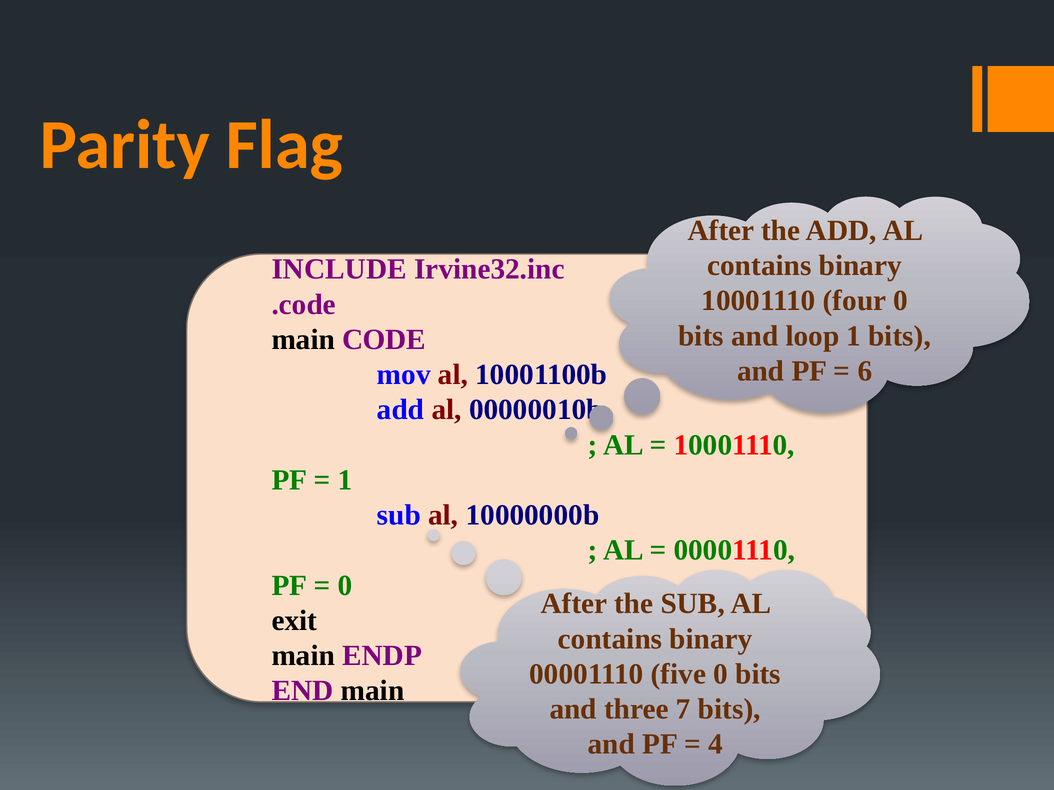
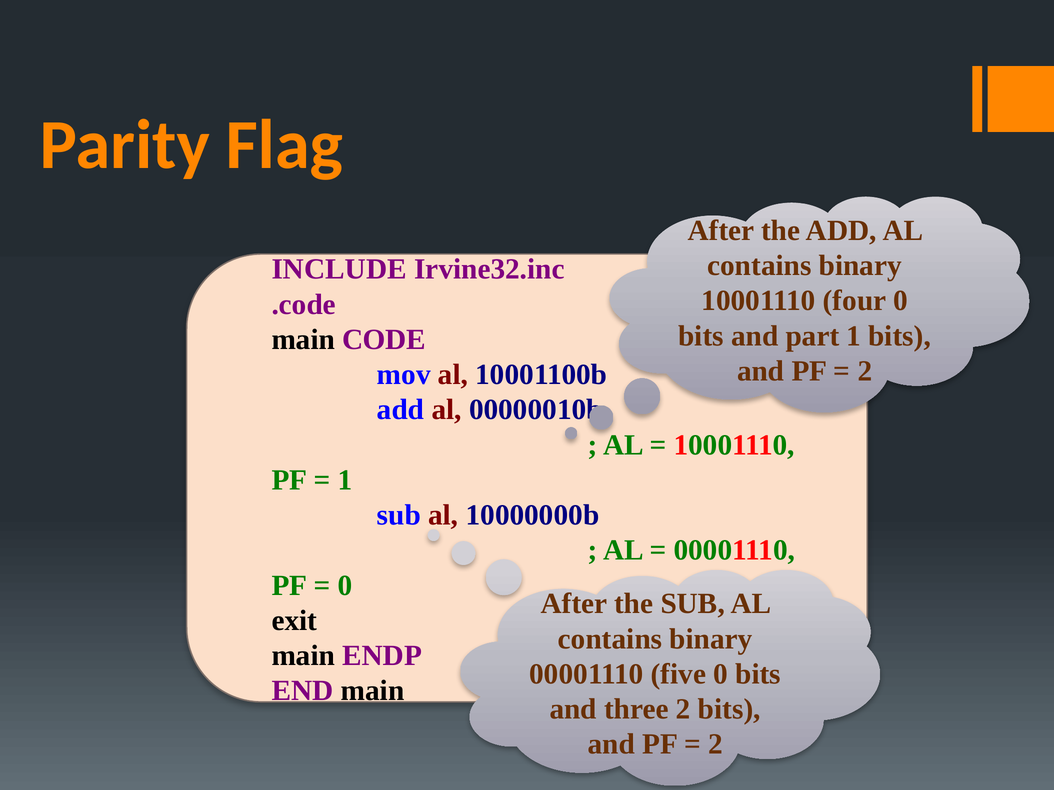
loop: loop -> part
6 at (865, 371): 6 -> 2
three 7: 7 -> 2
4 at (715, 745): 4 -> 2
